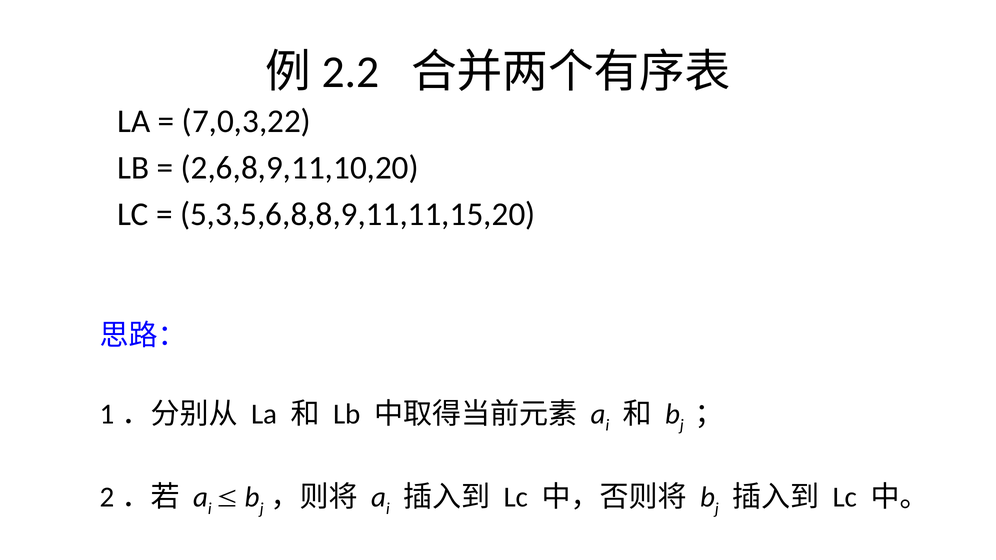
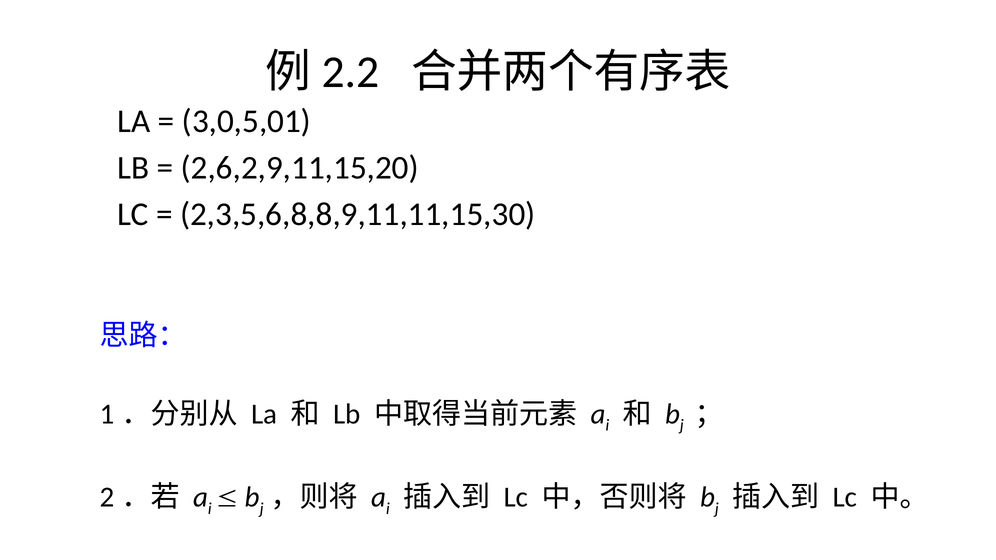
7,0,3,22: 7,0,3,22 -> 3,0,5,01
2,6,8,9,11,10,20: 2,6,8,9,11,10,20 -> 2,6,2,9,11,15,20
5,3,5,6,8,8,9,11,11,15,20: 5,3,5,6,8,8,9,11,11,15,20 -> 2,3,5,6,8,8,9,11,11,15,30
